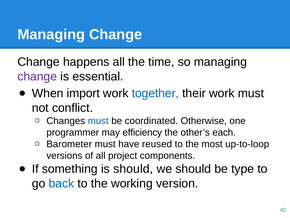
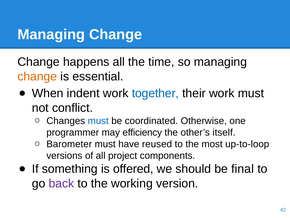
change at (37, 76) colour: purple -> orange
import: import -> indent
each: each -> itself
is should: should -> offered
type: type -> final
back colour: blue -> purple
